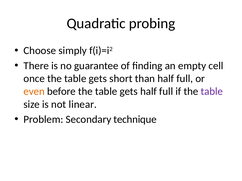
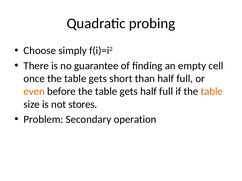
table at (212, 92) colour: purple -> orange
linear: linear -> stores
technique: technique -> operation
